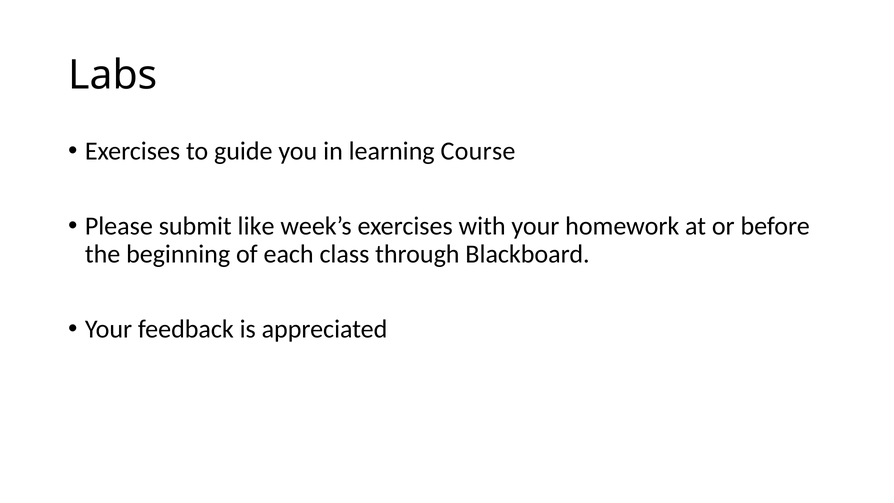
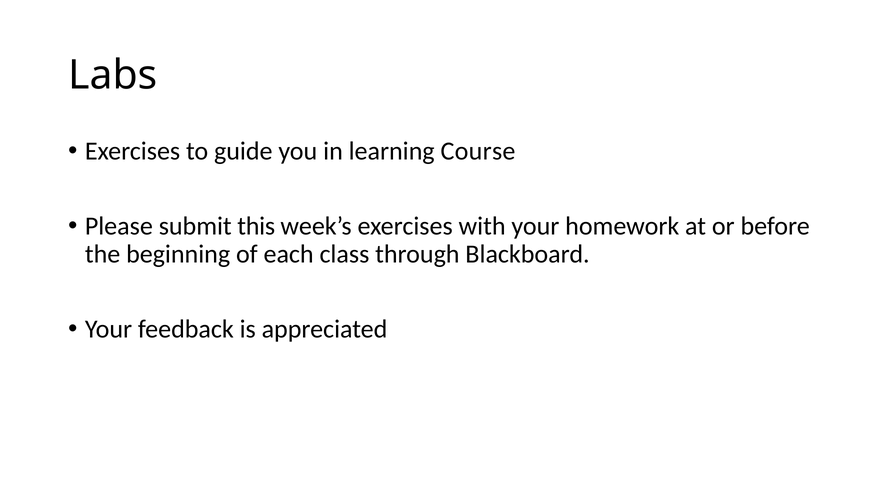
like: like -> this
